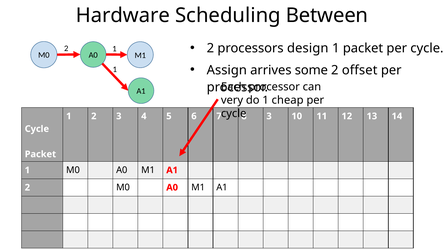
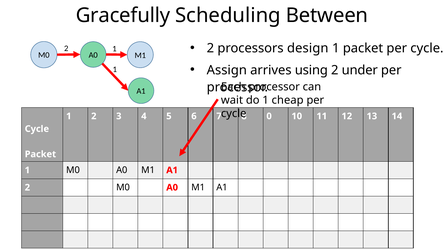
Hardware: Hardware -> Gracefully
some: some -> using
offset: offset -> under
very: very -> wait
3 at (269, 116): 3 -> 0
